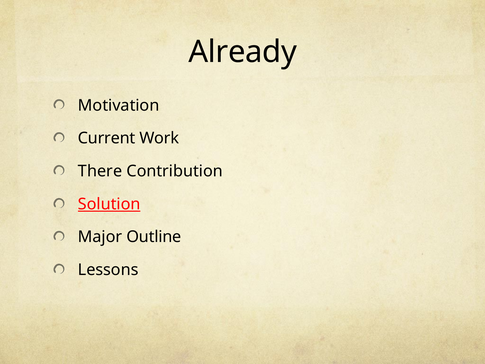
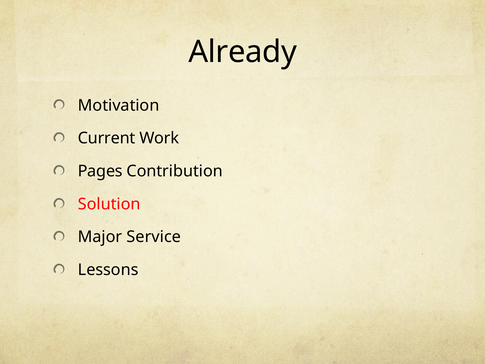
There: There -> Pages
Solution underline: present -> none
Outline: Outline -> Service
